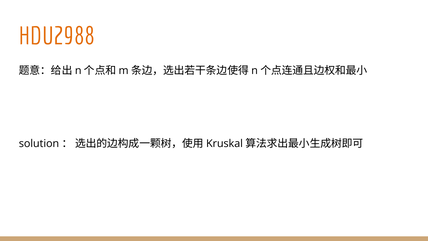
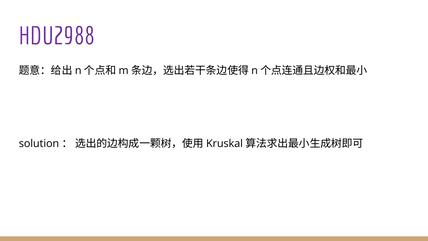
HDU2988 colour: orange -> purple
